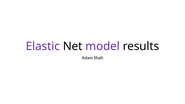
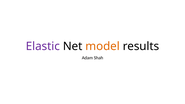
model colour: purple -> orange
